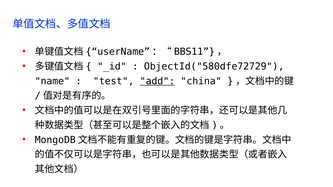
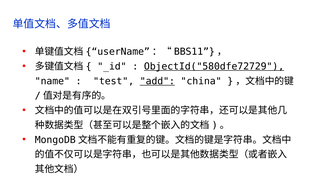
ObjectId("580dfe72729 underline: none -> present
